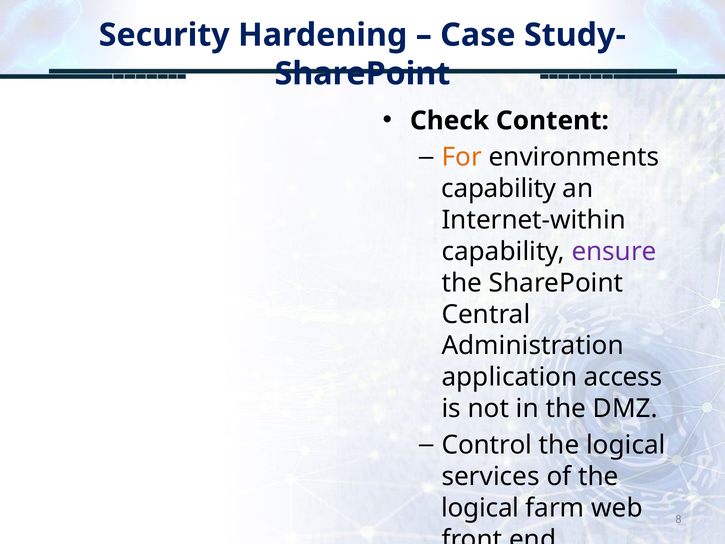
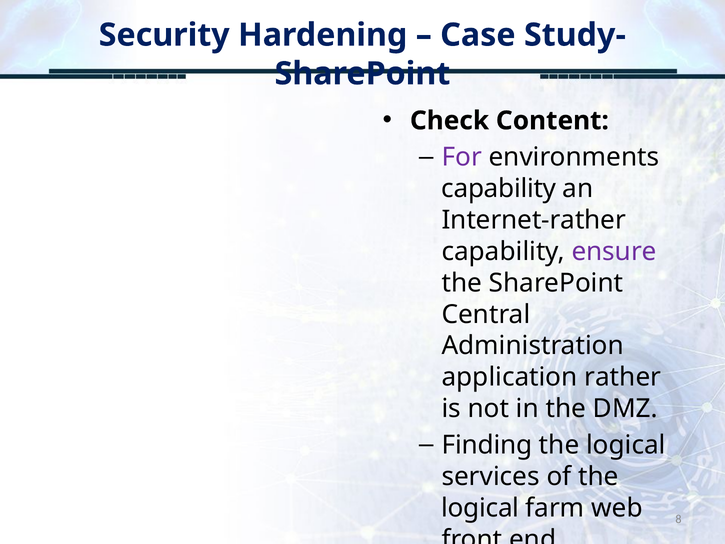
For colour: orange -> purple
Internet-within: Internet-within -> Internet-rather
access: access -> rather
Control: Control -> Finding
